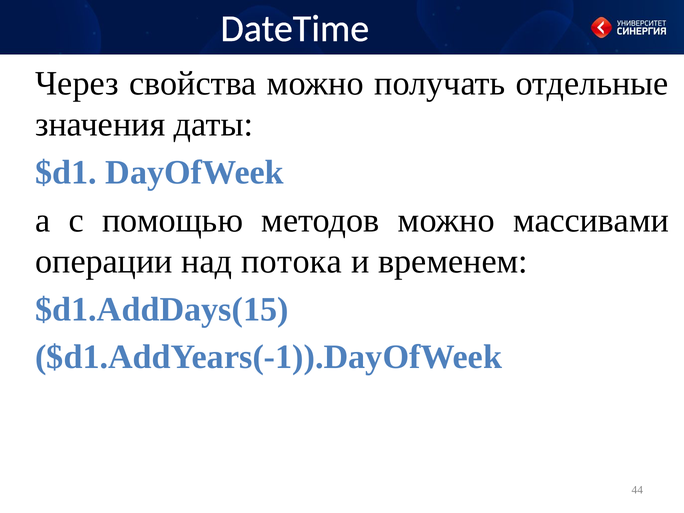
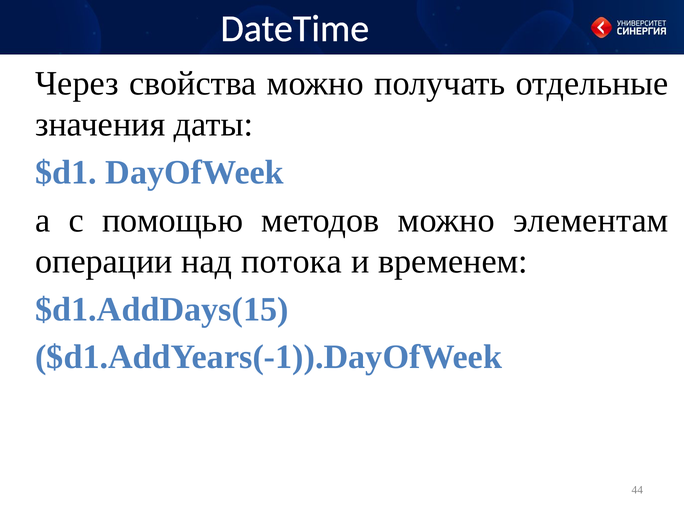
массивами: массивами -> элементам
